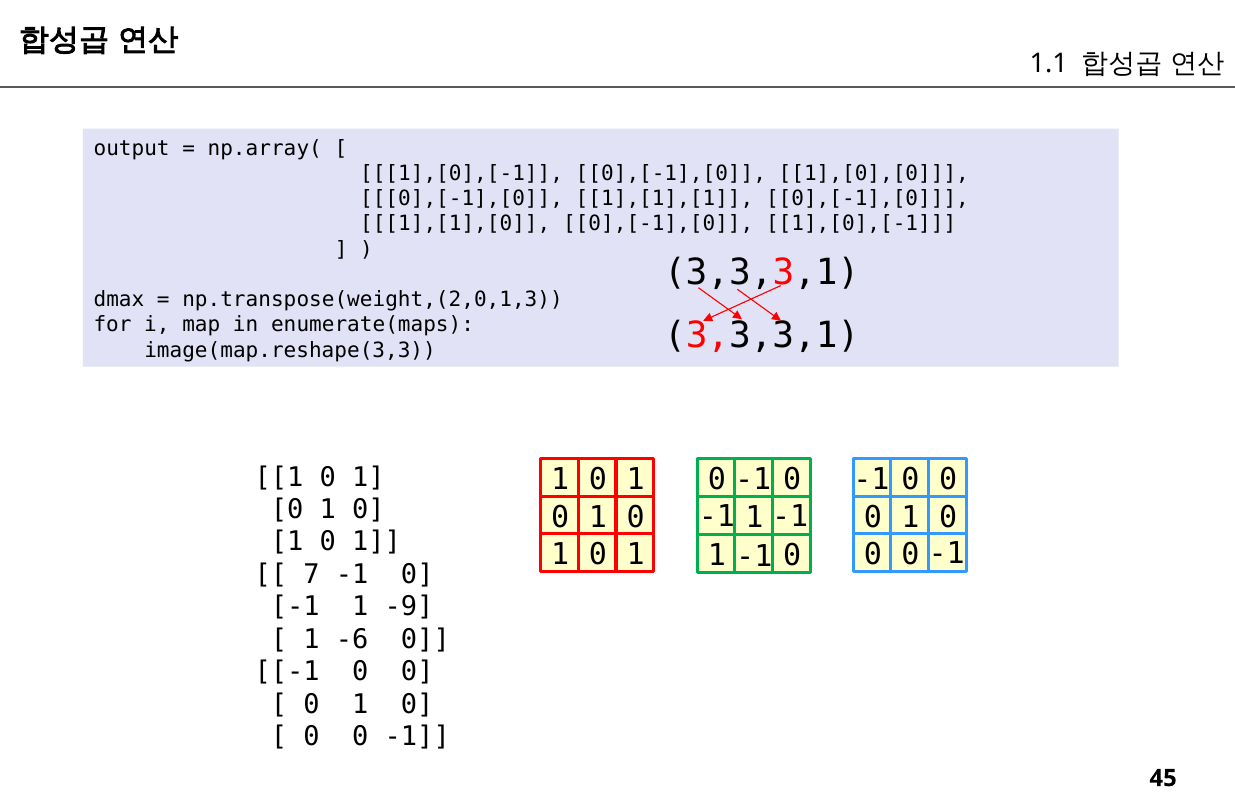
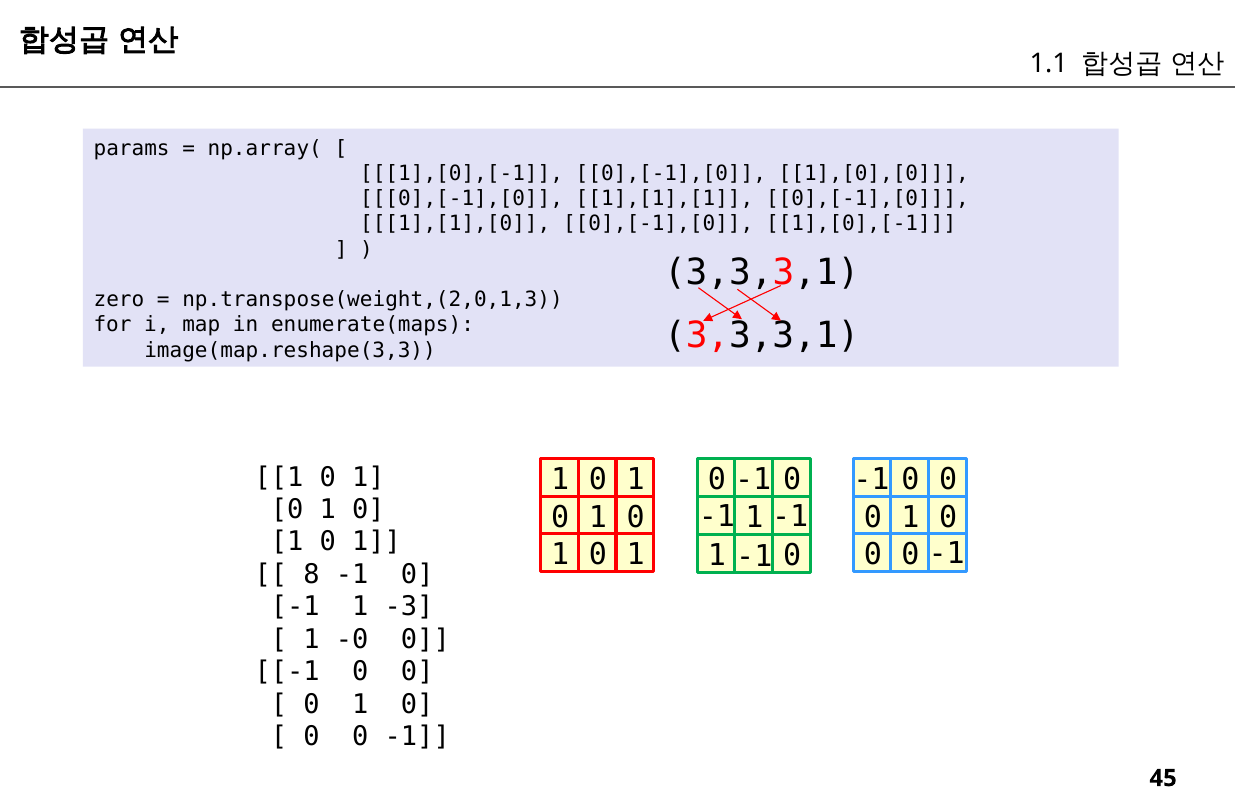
output: output -> params
dmax: dmax -> zero
7: 7 -> 8
-9: -9 -> -3
-6: -6 -> -0
